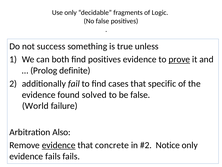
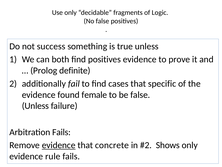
prove underline: present -> none
solved: solved -> female
World at (35, 106): World -> Unless
Arbitration Also: Also -> Fails
Notice: Notice -> Shows
evidence fails: fails -> rule
